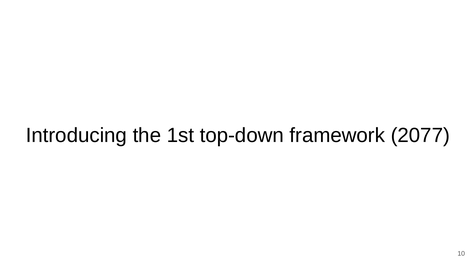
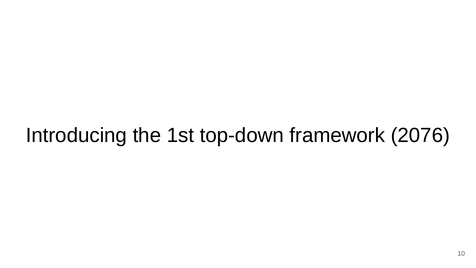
2077: 2077 -> 2076
